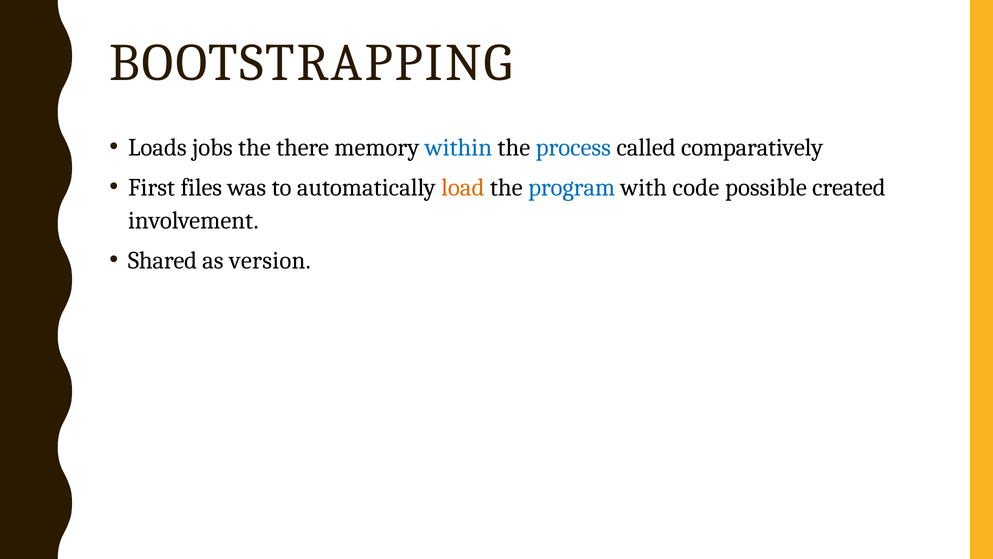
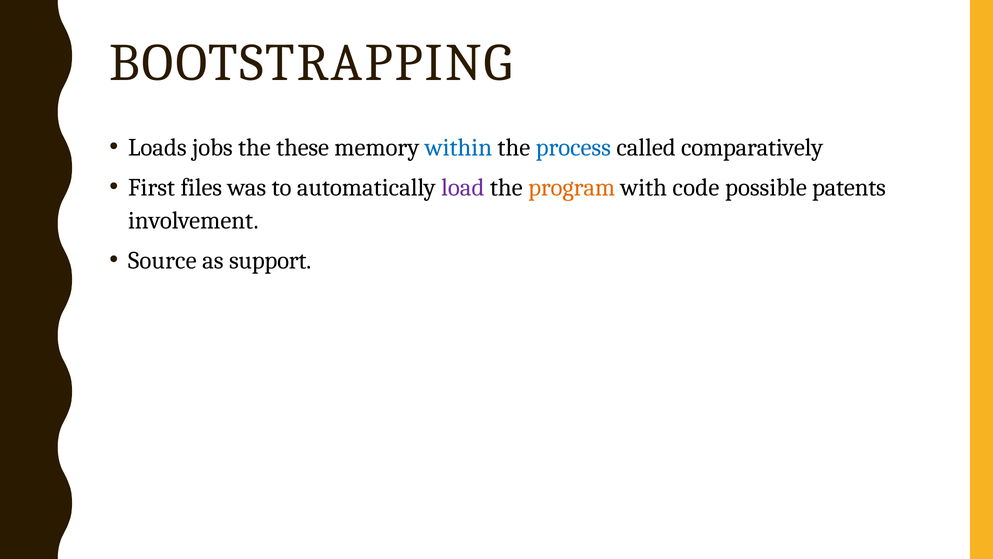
there: there -> these
load colour: orange -> purple
program colour: blue -> orange
created: created -> patents
Shared: Shared -> Source
version: version -> support
